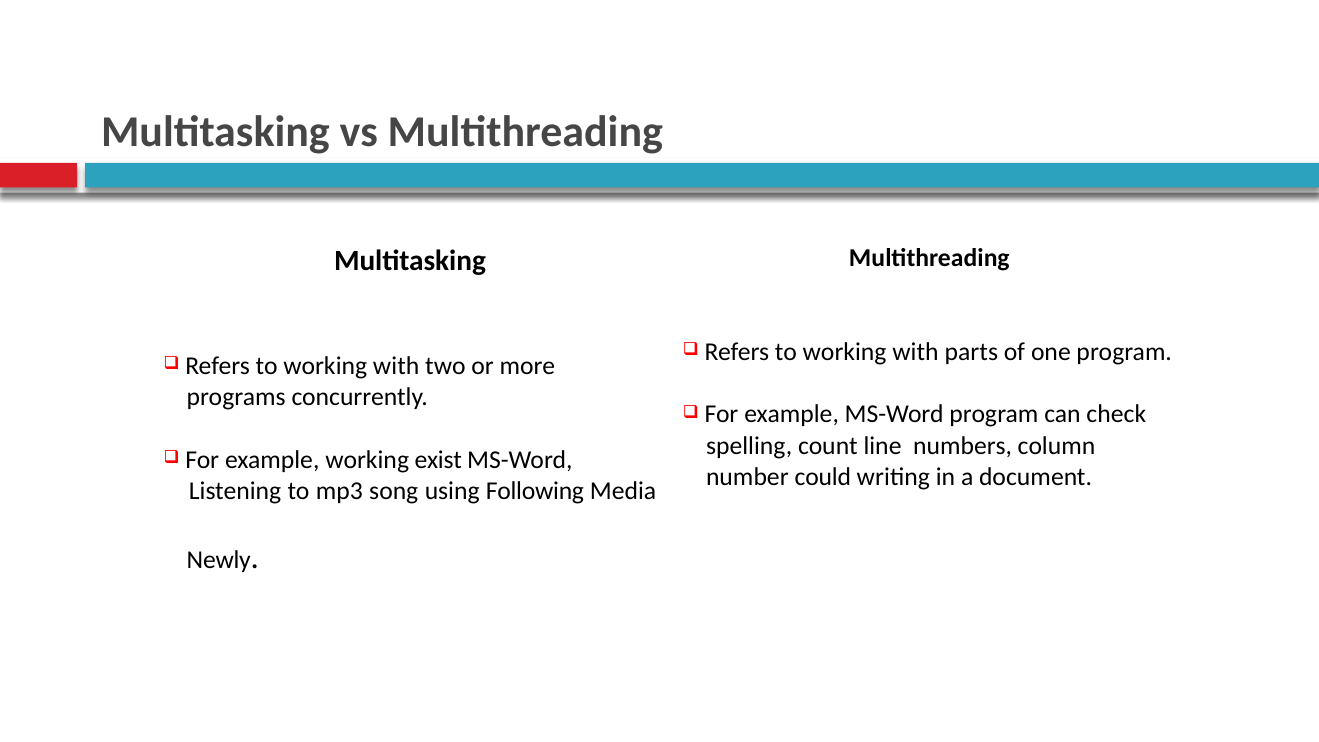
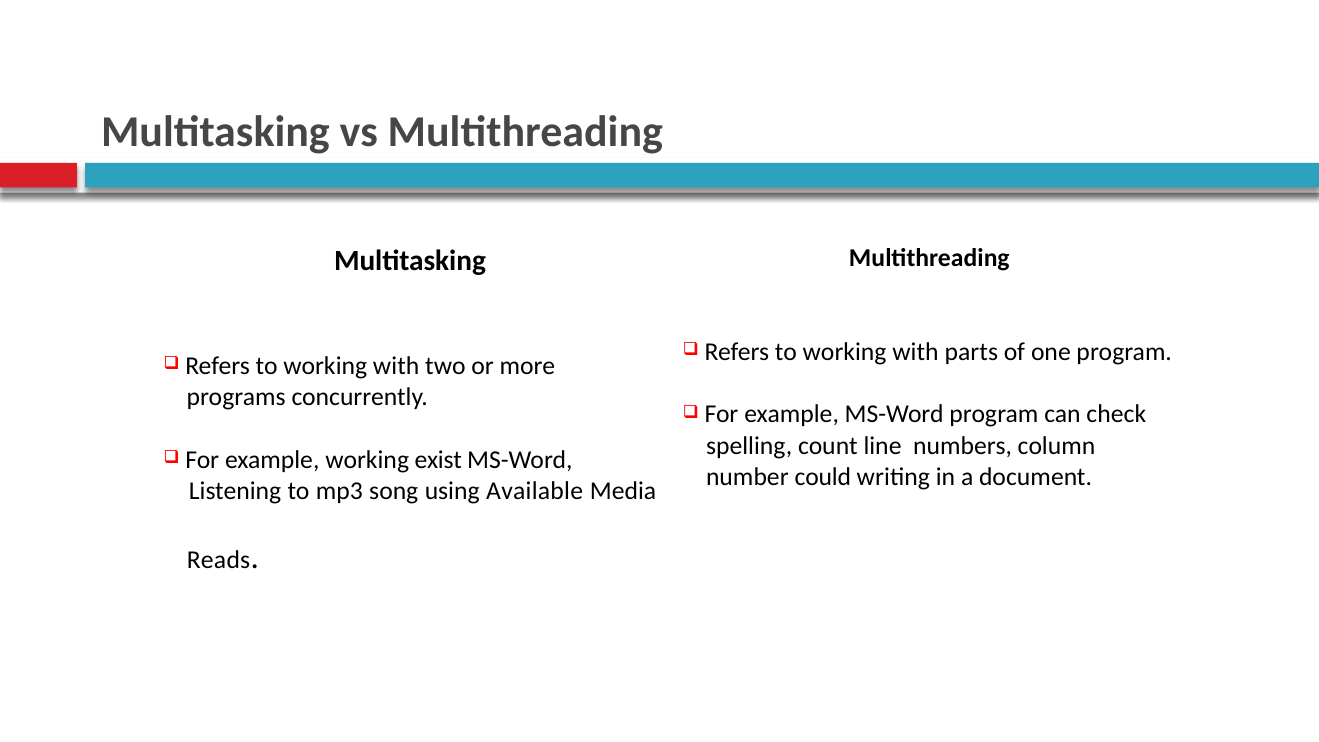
Following: Following -> Available
Newly: Newly -> Reads
